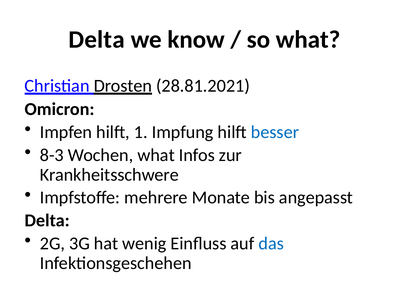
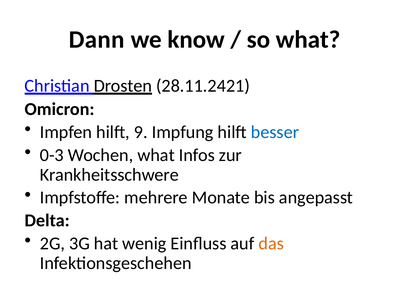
Delta at (97, 40): Delta -> Dann
28.81.2021: 28.81.2021 -> 28.11.2421
1: 1 -> 9
8-3: 8-3 -> 0-3
das colour: blue -> orange
